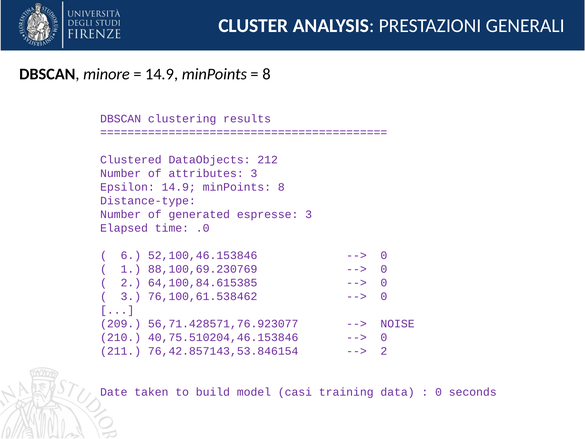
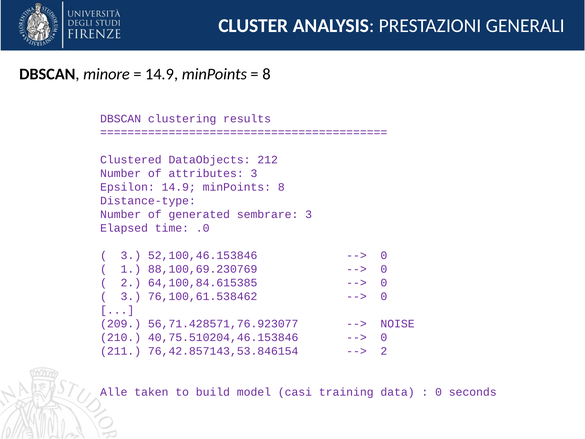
espresse: espresse -> sembrare
6 at (131, 255): 6 -> 3
Date: Date -> Alle
